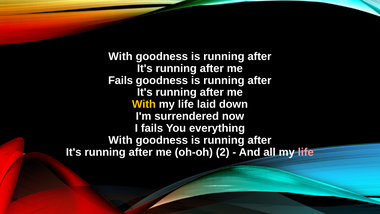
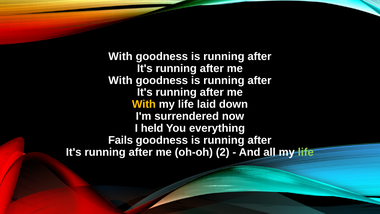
Fails at (121, 80): Fails -> With
I fails: fails -> held
With at (120, 140): With -> Fails
life at (306, 152) colour: pink -> light green
